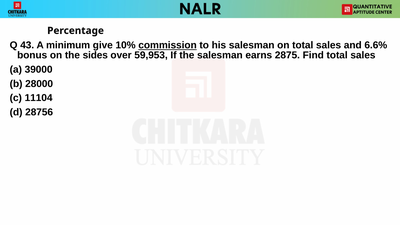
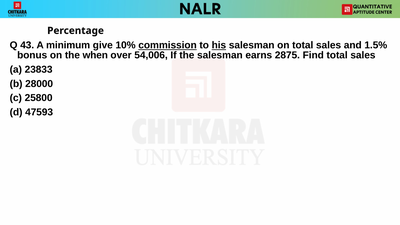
his underline: none -> present
6.6%: 6.6% -> 1.5%
sides: sides -> when
59,953: 59,953 -> 54,006
39000: 39000 -> 23833
11104: 11104 -> 25800
28756: 28756 -> 47593
